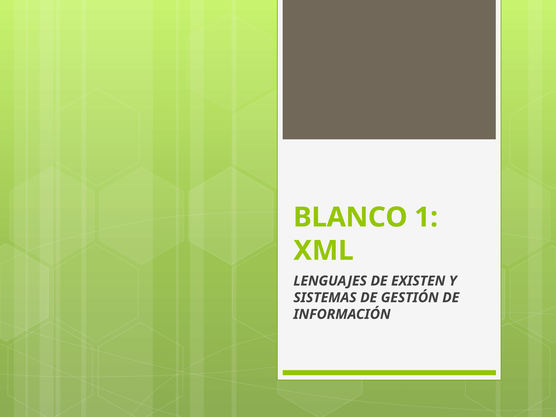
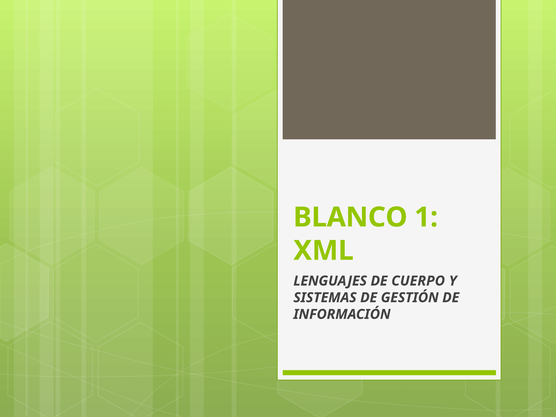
EXISTEN: EXISTEN -> CUERPO
